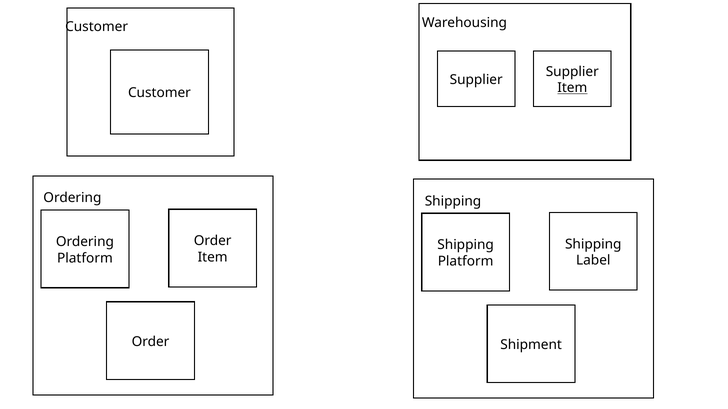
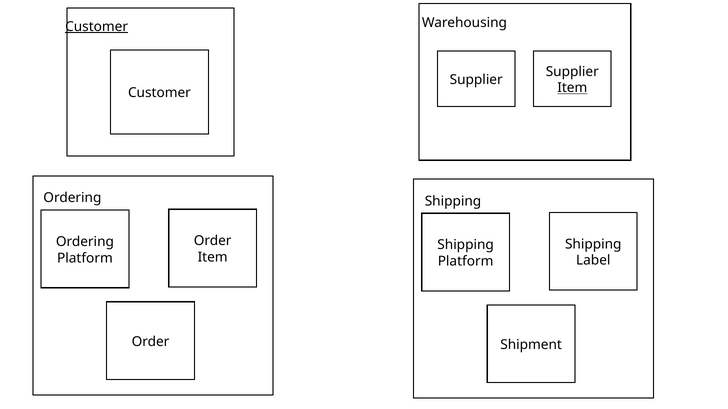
Customer at (97, 27) underline: none -> present
